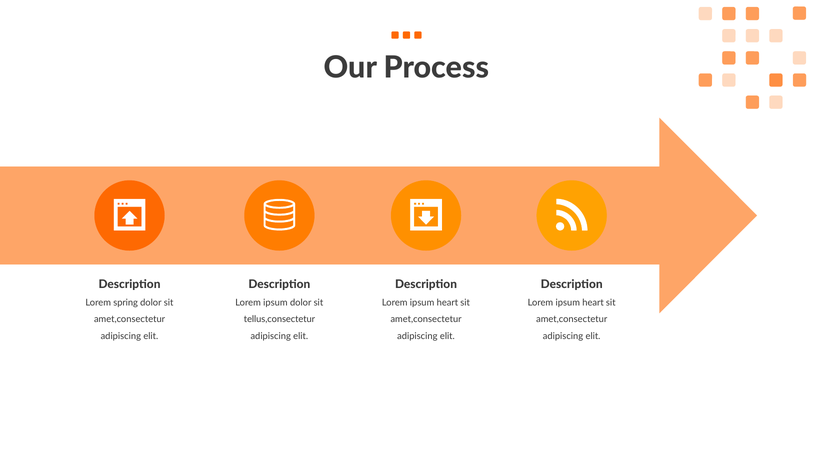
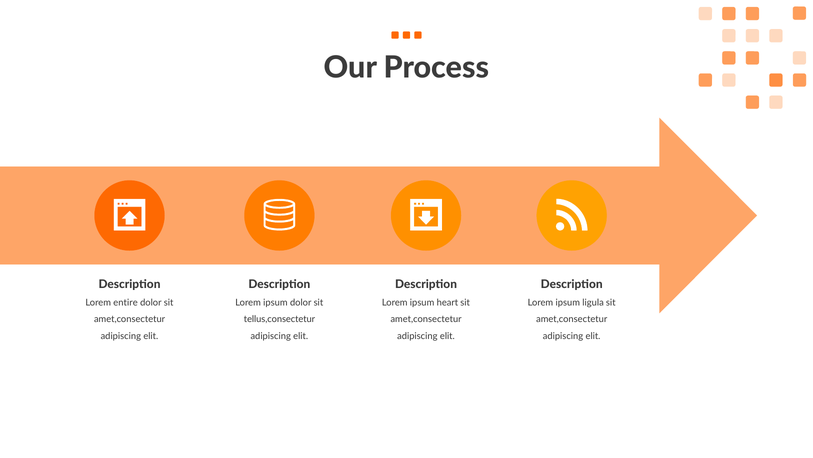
spring: spring -> entire
heart at (593, 302): heart -> ligula
